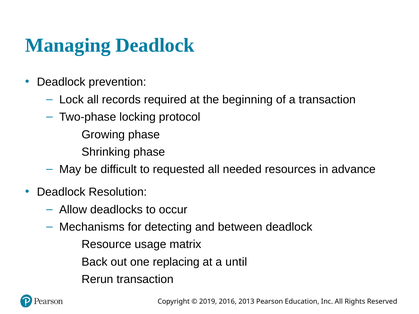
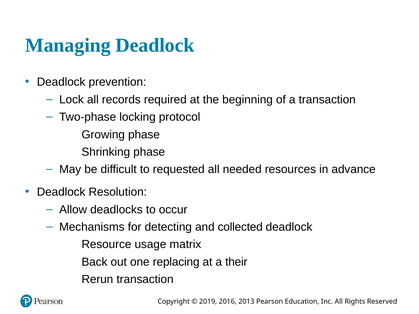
between: between -> collected
until: until -> their
